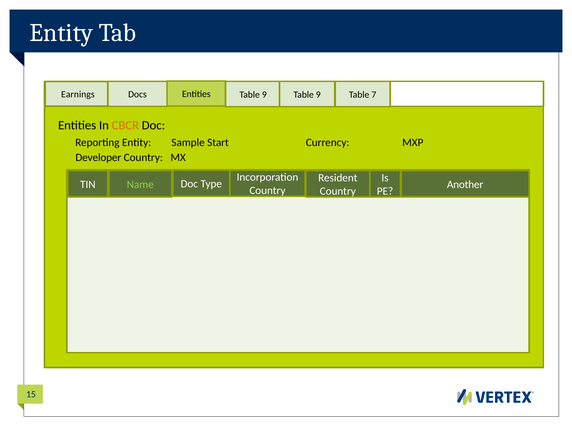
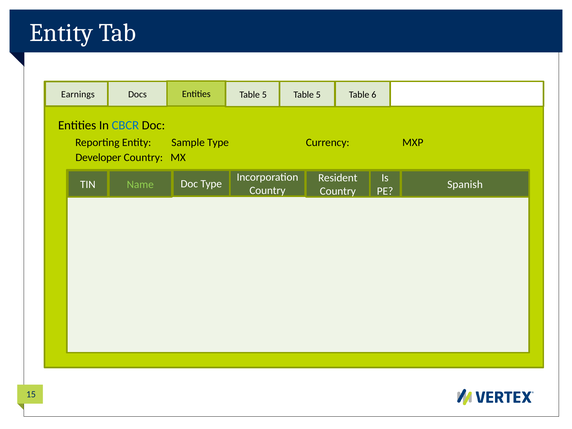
Entities Table 9: 9 -> 5
9 at (318, 95): 9 -> 5
7: 7 -> 6
CBCR colour: orange -> blue
Sample Start: Start -> Type
Another: Another -> Spanish
